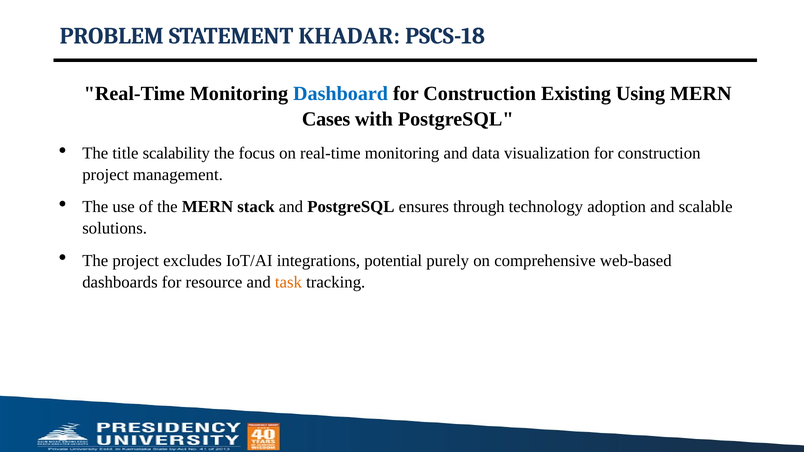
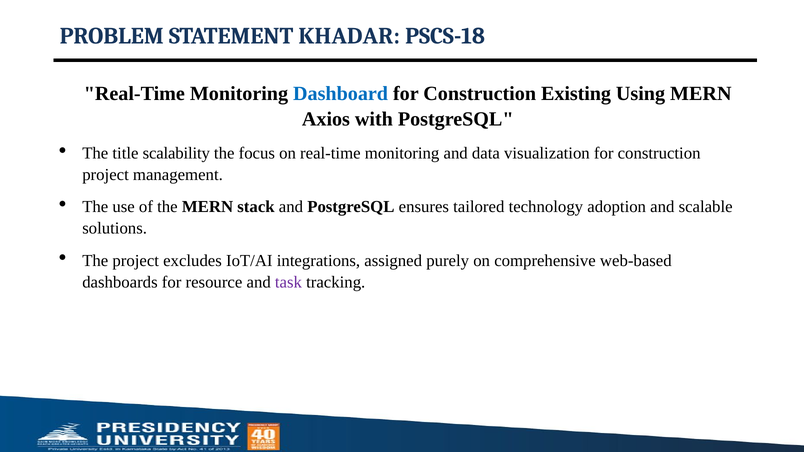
Cases: Cases -> Axios
through: through -> tailored
potential: potential -> assigned
task colour: orange -> purple
